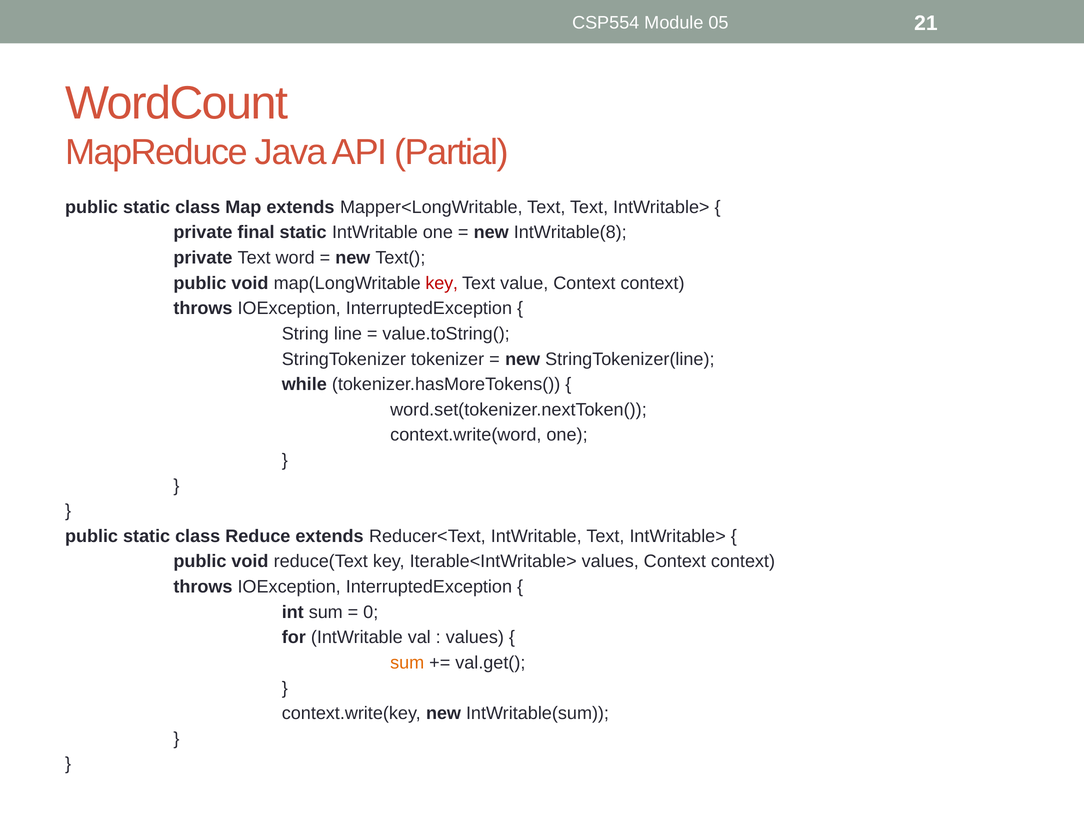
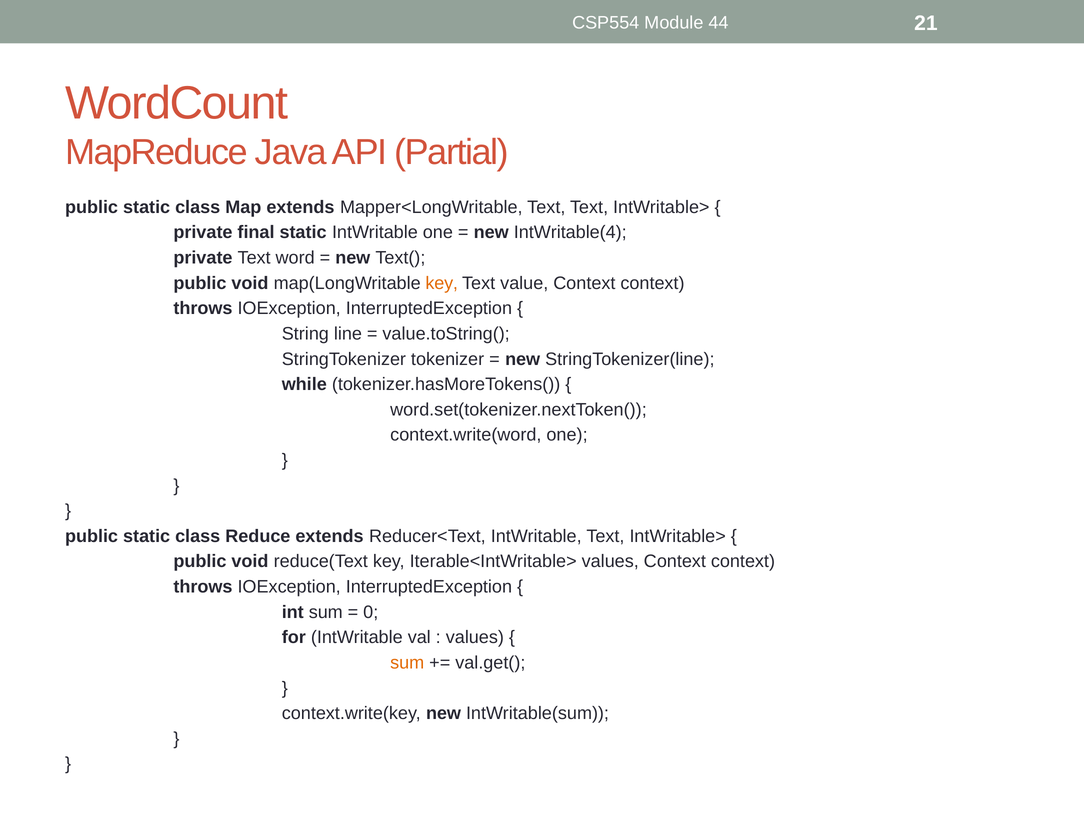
05: 05 -> 44
IntWritable(8: IntWritable(8 -> IntWritable(4
key at (442, 283) colour: red -> orange
